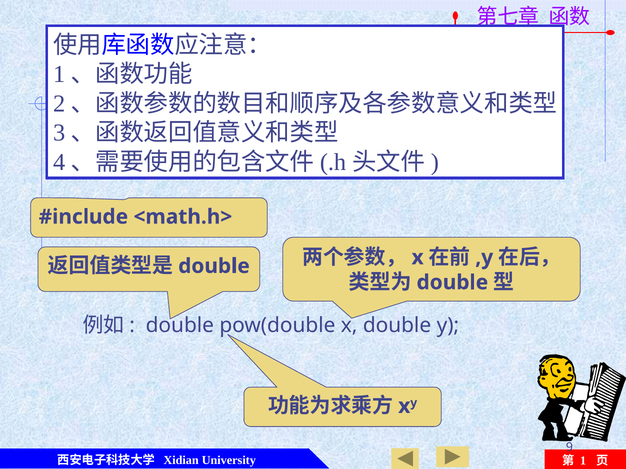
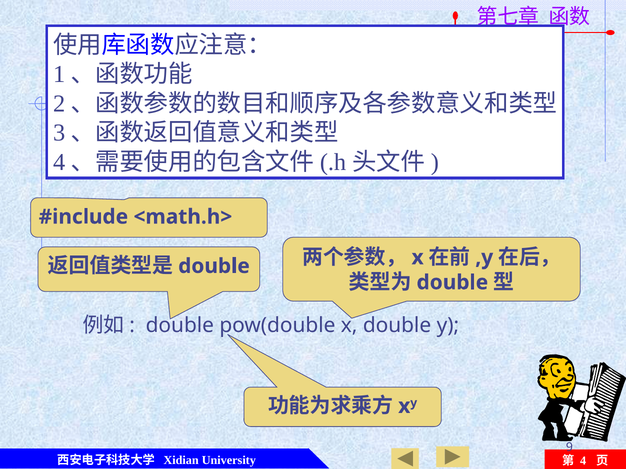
1 at (583, 461): 1 -> 4
